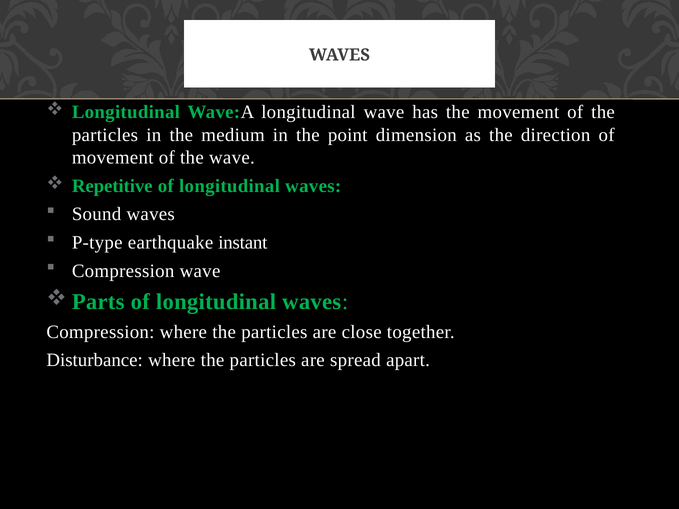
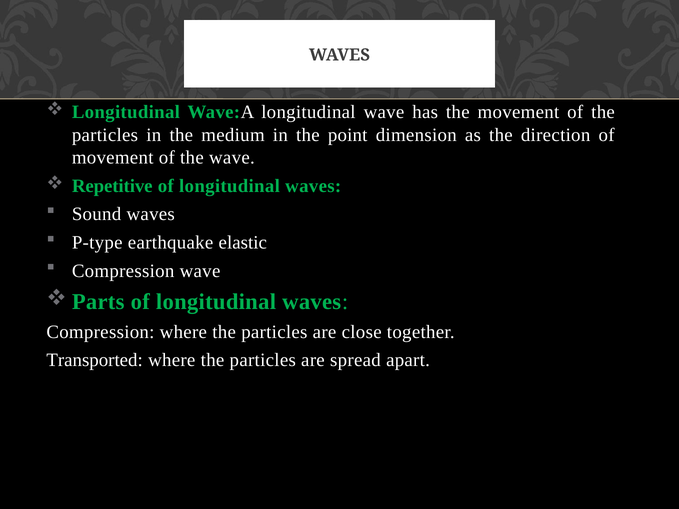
instant: instant -> elastic
Disturbance: Disturbance -> Transported
